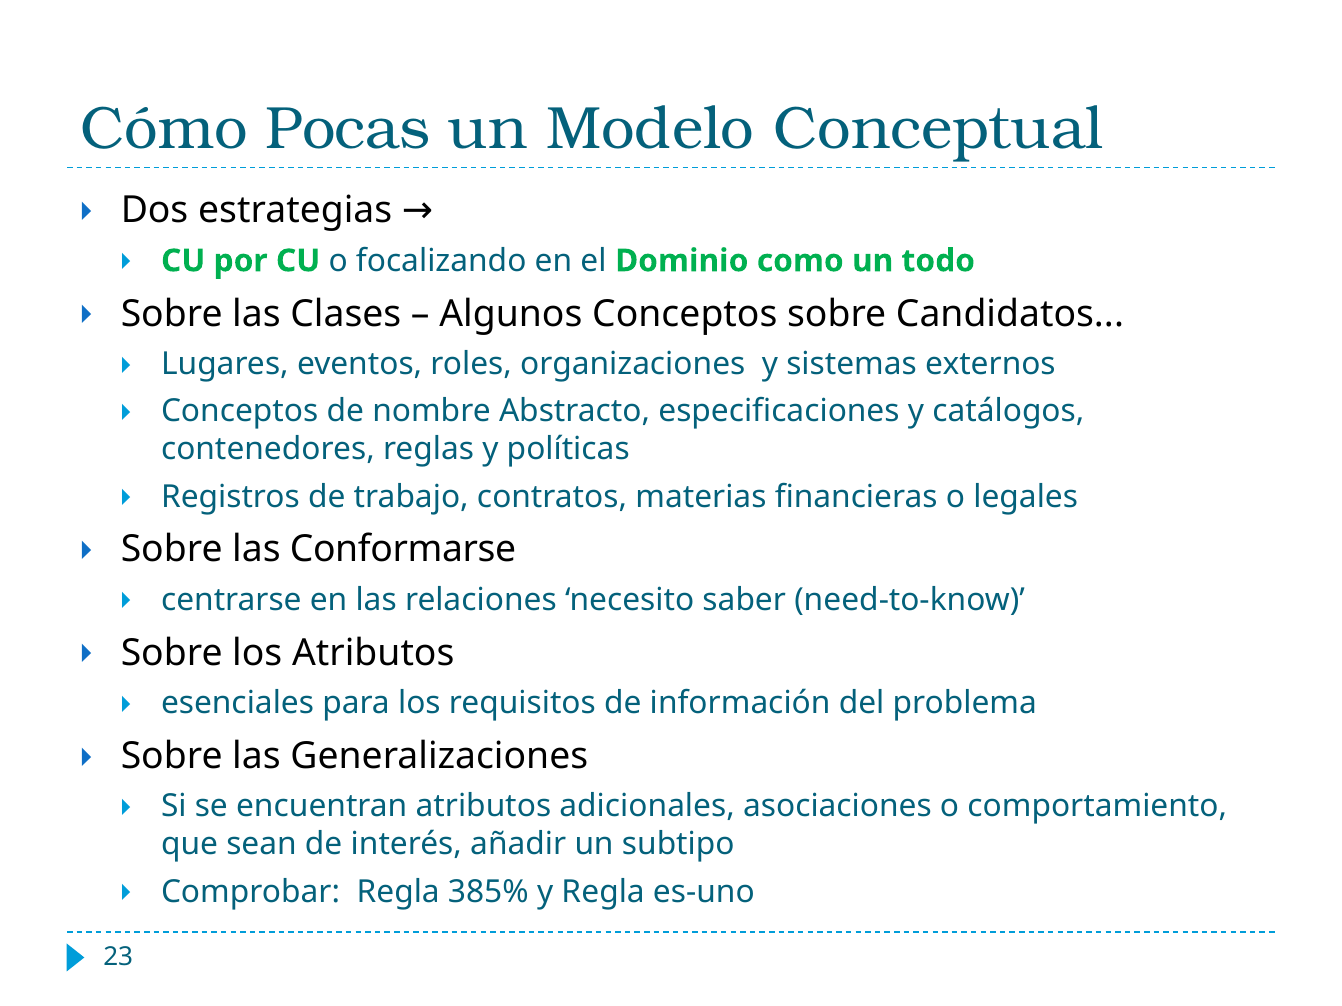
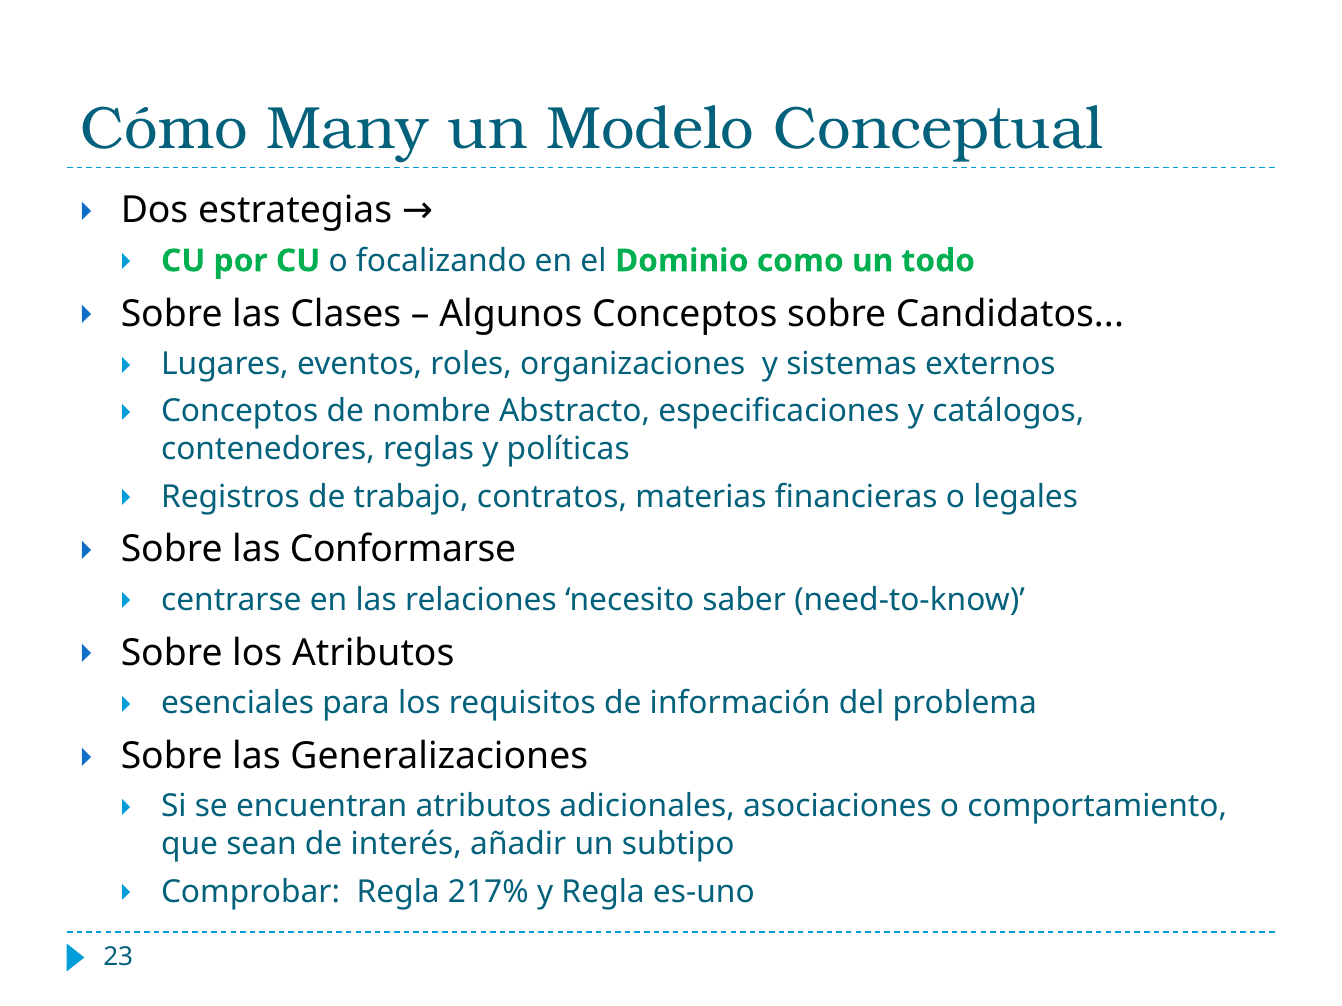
Pocas: Pocas -> Many
385%: 385% -> 217%
